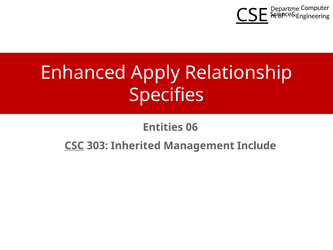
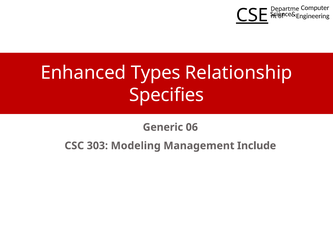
Apply: Apply -> Types
Entities: Entities -> Generic
CSC underline: present -> none
Inherited: Inherited -> Modeling
